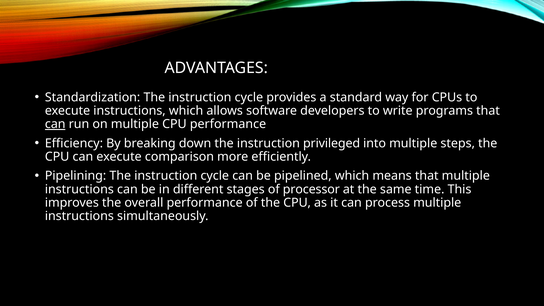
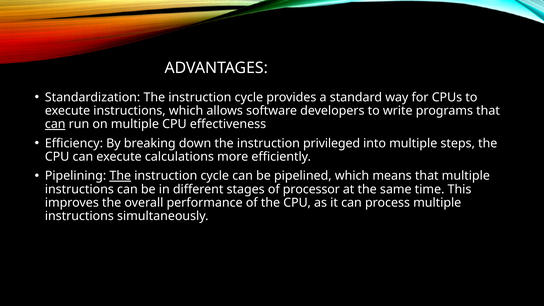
CPU performance: performance -> effectiveness
comparison: comparison -> calculations
The at (120, 176) underline: none -> present
